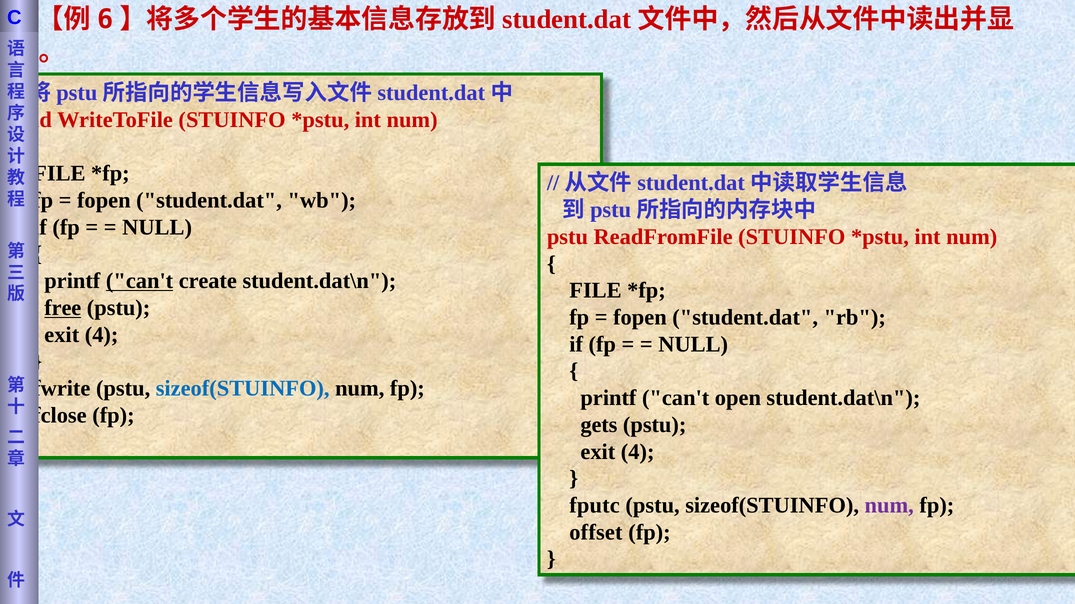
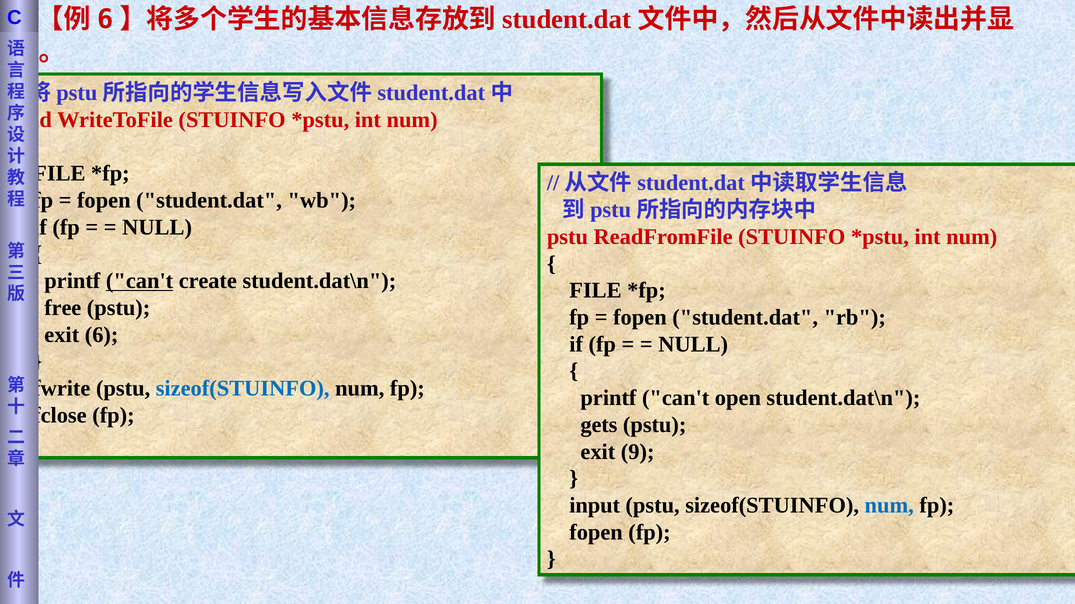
free underline: present -> none
4 at (102, 335): 4 -> 6
4 at (638, 452): 4 -> 9
fputc: fputc -> input
num at (889, 506) colour: purple -> blue
offset at (596, 533): offset -> fopen
